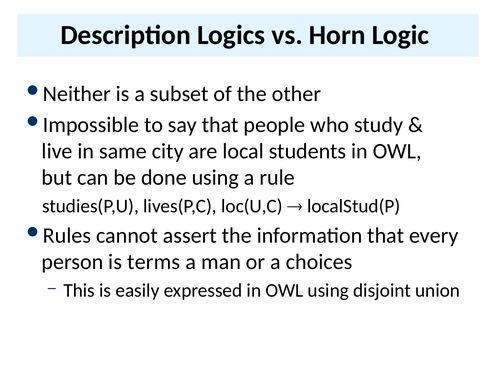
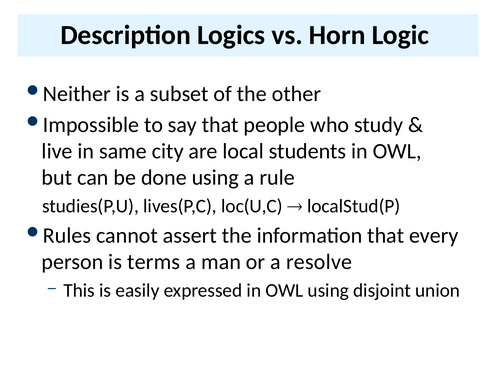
choices: choices -> resolve
